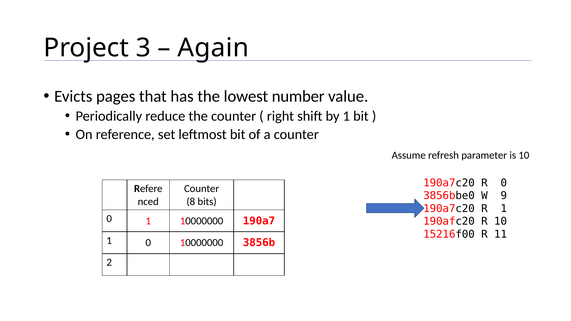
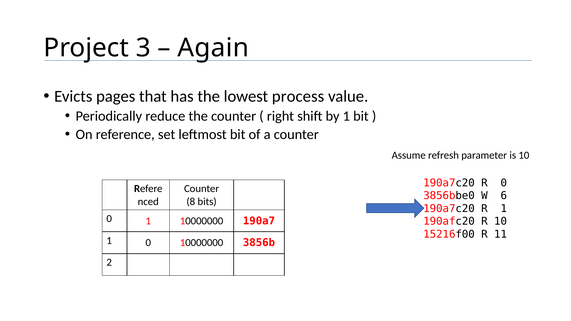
number: number -> process
9: 9 -> 6
